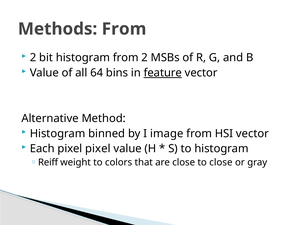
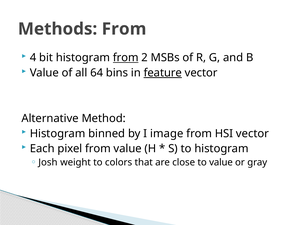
2 at (33, 57): 2 -> 4
from at (126, 57) underline: none -> present
pixel pixel: pixel -> from
Reiff: Reiff -> Josh
to close: close -> value
